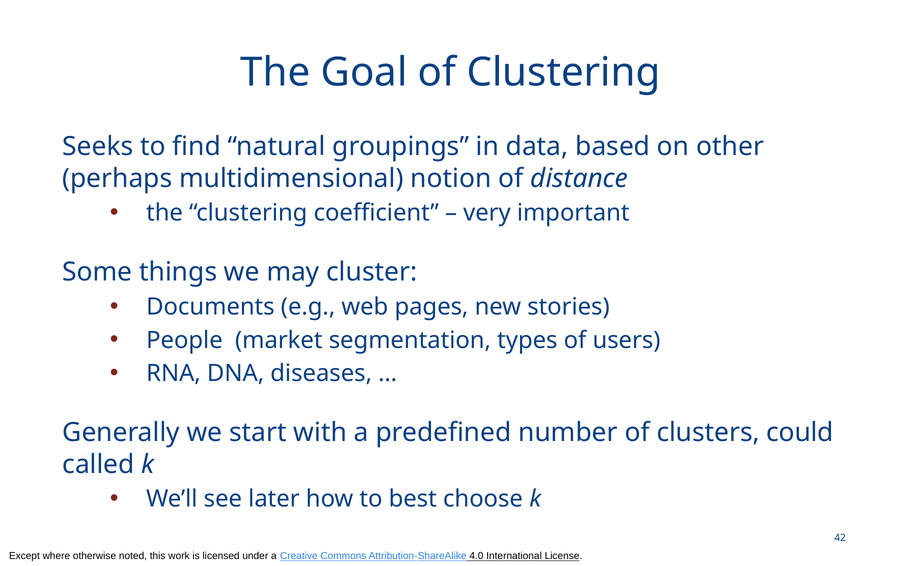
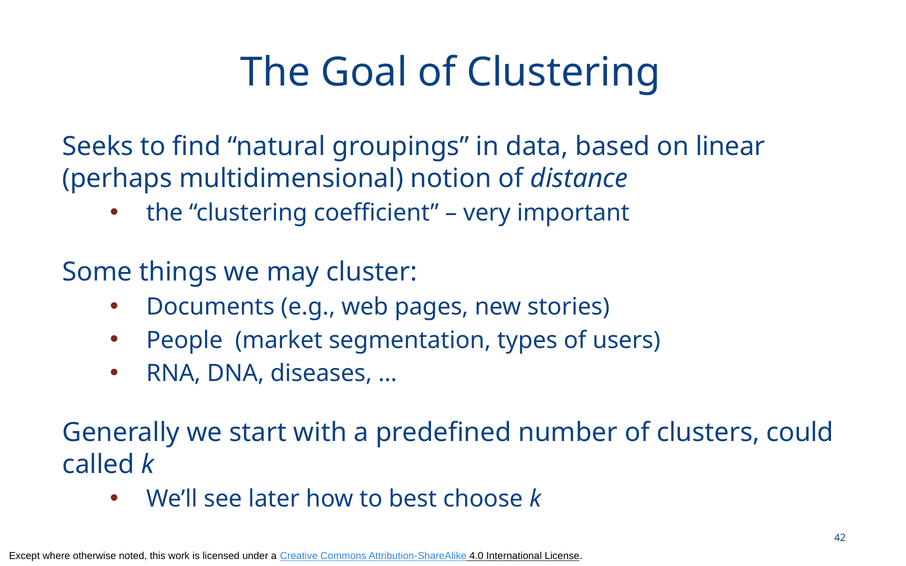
other: other -> linear
